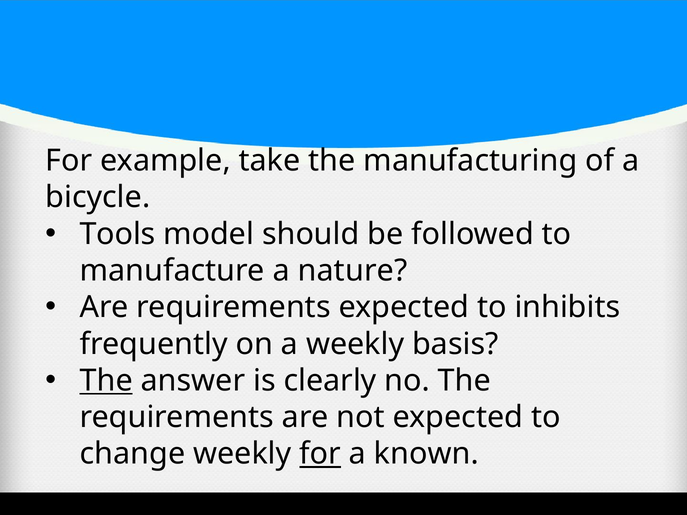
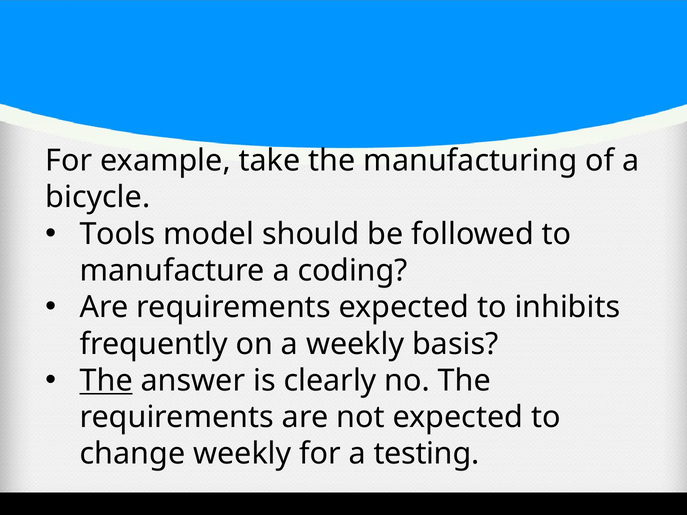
nature: nature -> coding
for at (320, 454) underline: present -> none
known: known -> testing
